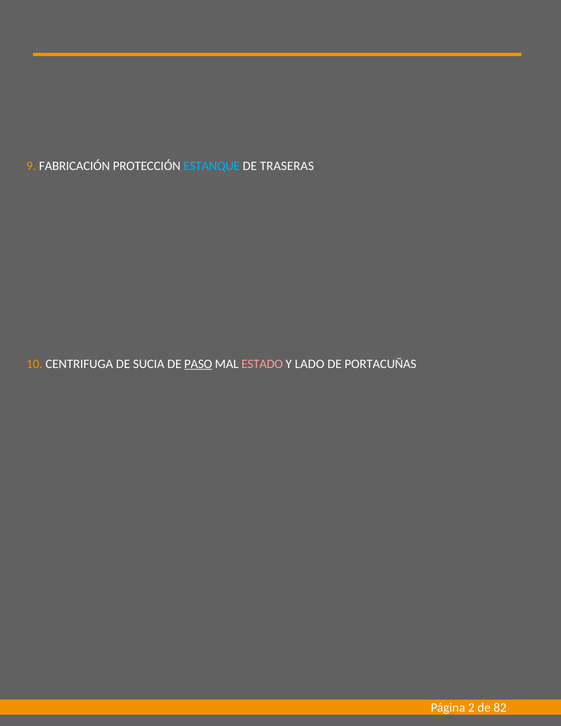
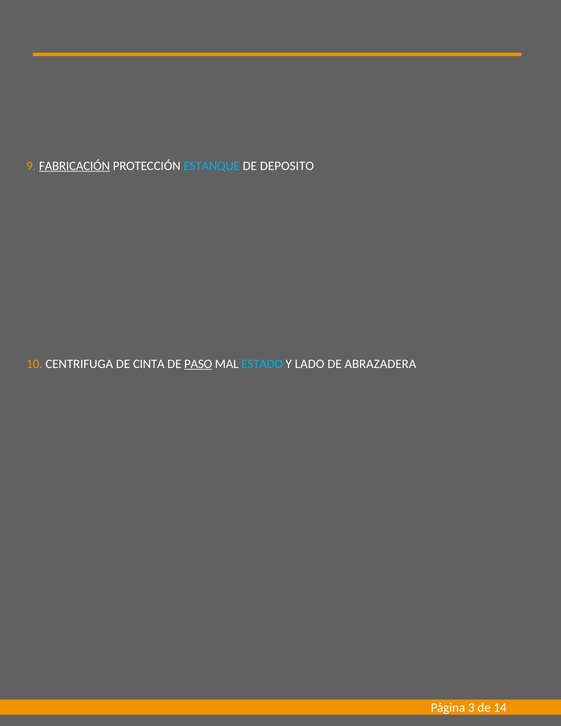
FABRICACIÓN underline: none -> present
TRASERAS: TRASERAS -> DEPOSITO
SUCIA: SUCIA -> CINTA
ESTADO colour: pink -> light blue
PORTACUÑAS: PORTACUÑAS -> ABRAZADERA
2: 2 -> 3
82: 82 -> 14
